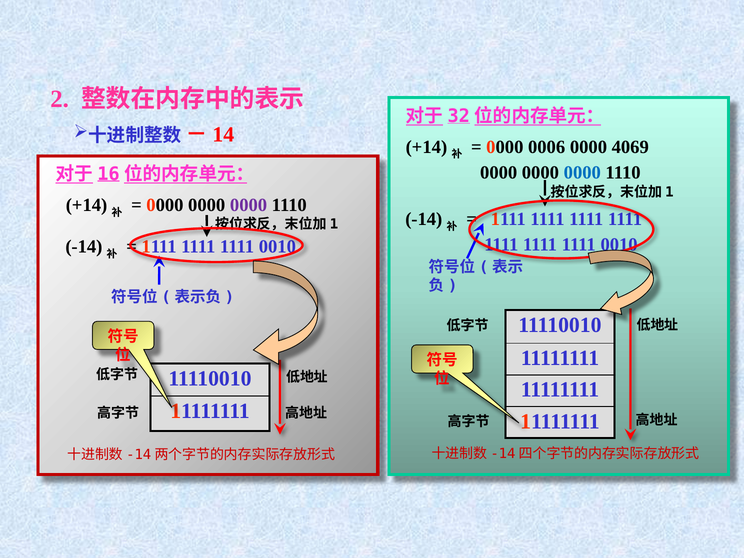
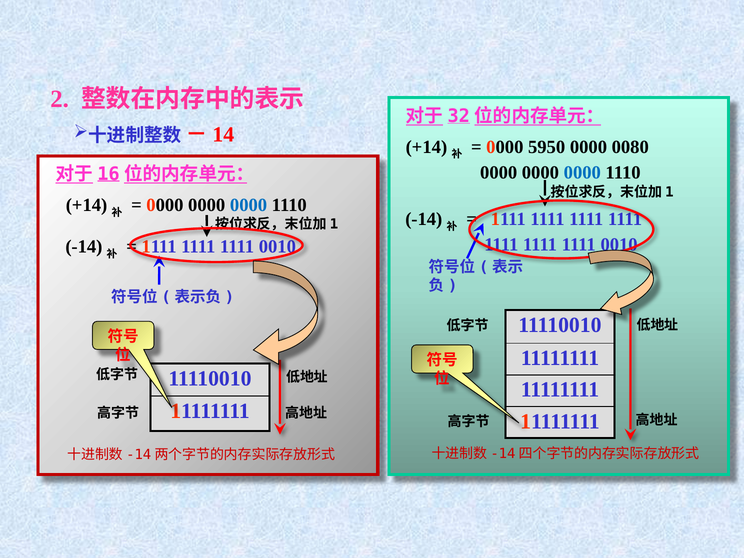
0006: 0006 -> 5950
4069: 4069 -> 0080
0000 at (249, 205) colour: purple -> blue
